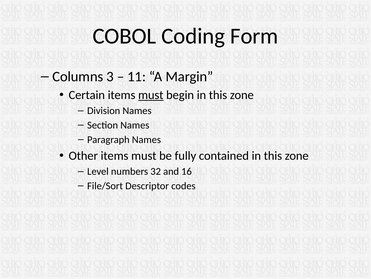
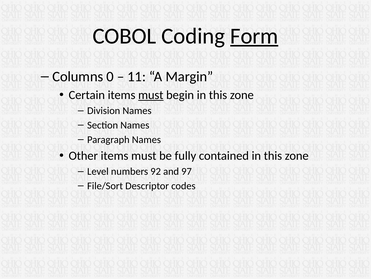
Form underline: none -> present
3: 3 -> 0
32: 32 -> 92
16: 16 -> 97
